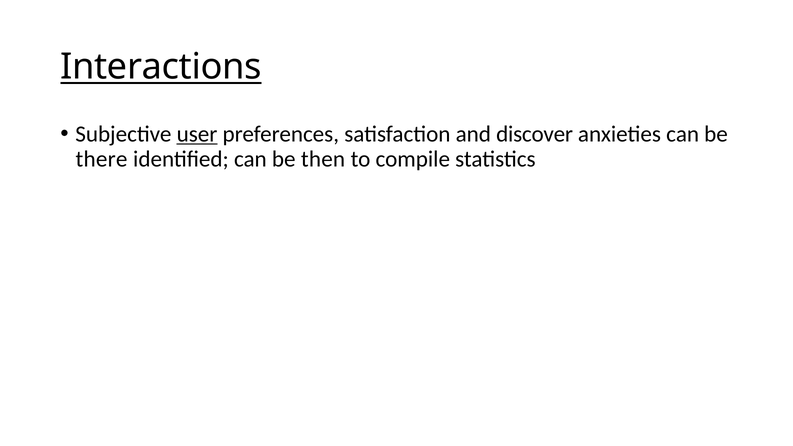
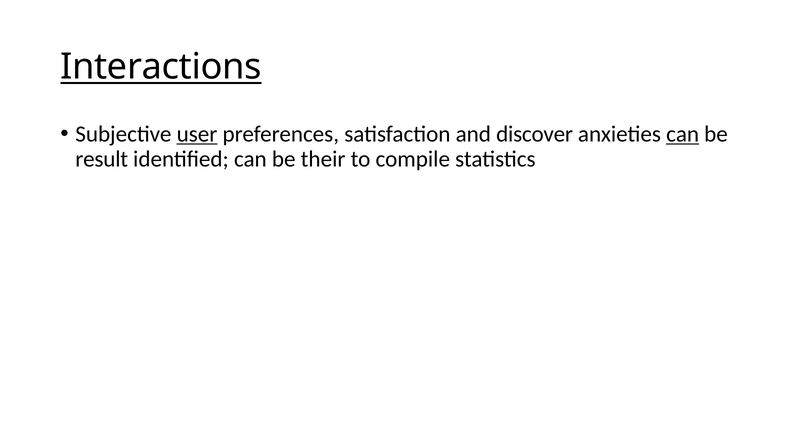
can at (683, 134) underline: none -> present
there: there -> result
then: then -> their
